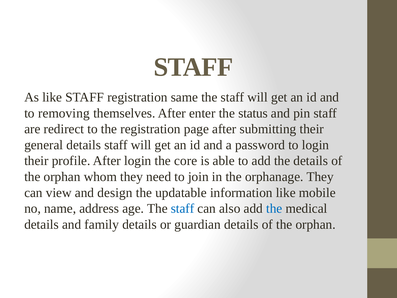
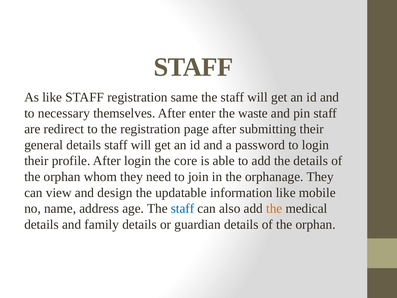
removing: removing -> necessary
status: status -> waste
the at (274, 208) colour: blue -> orange
